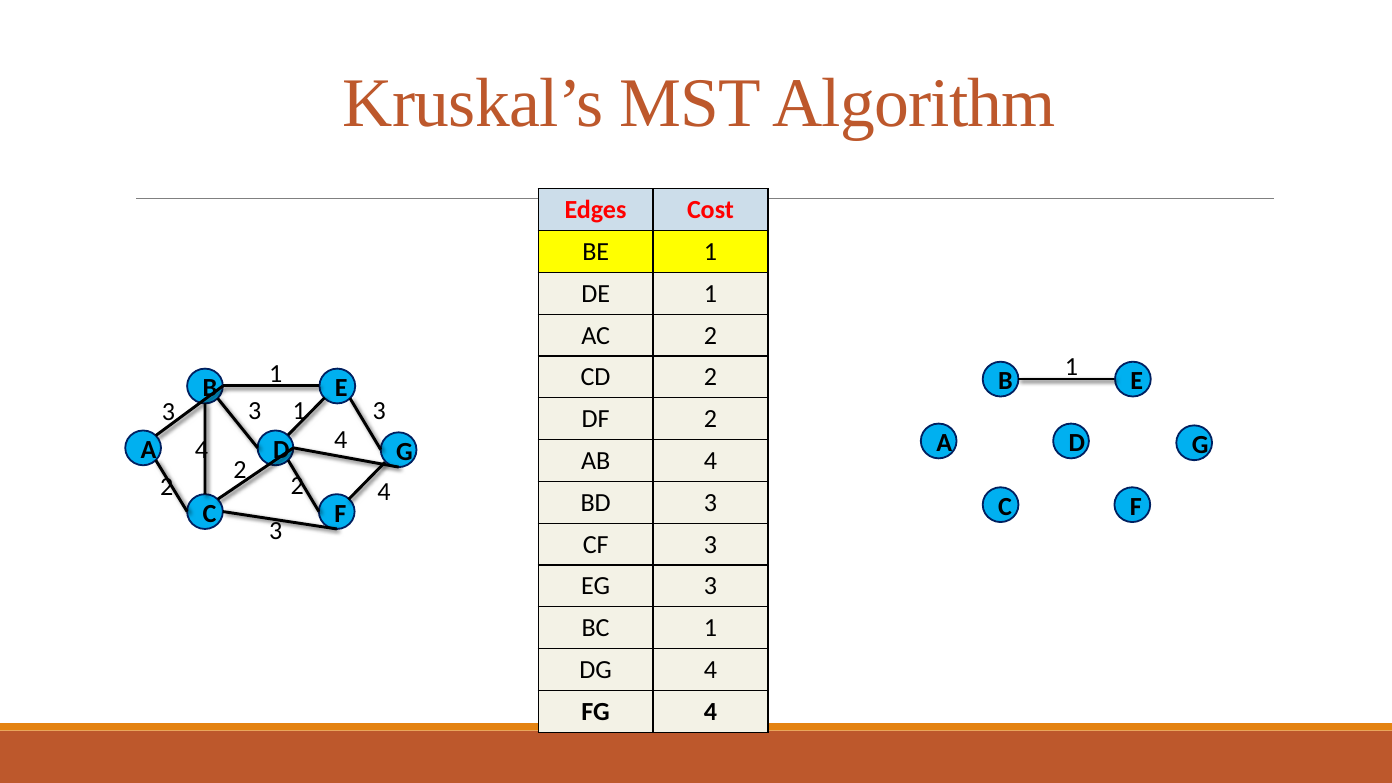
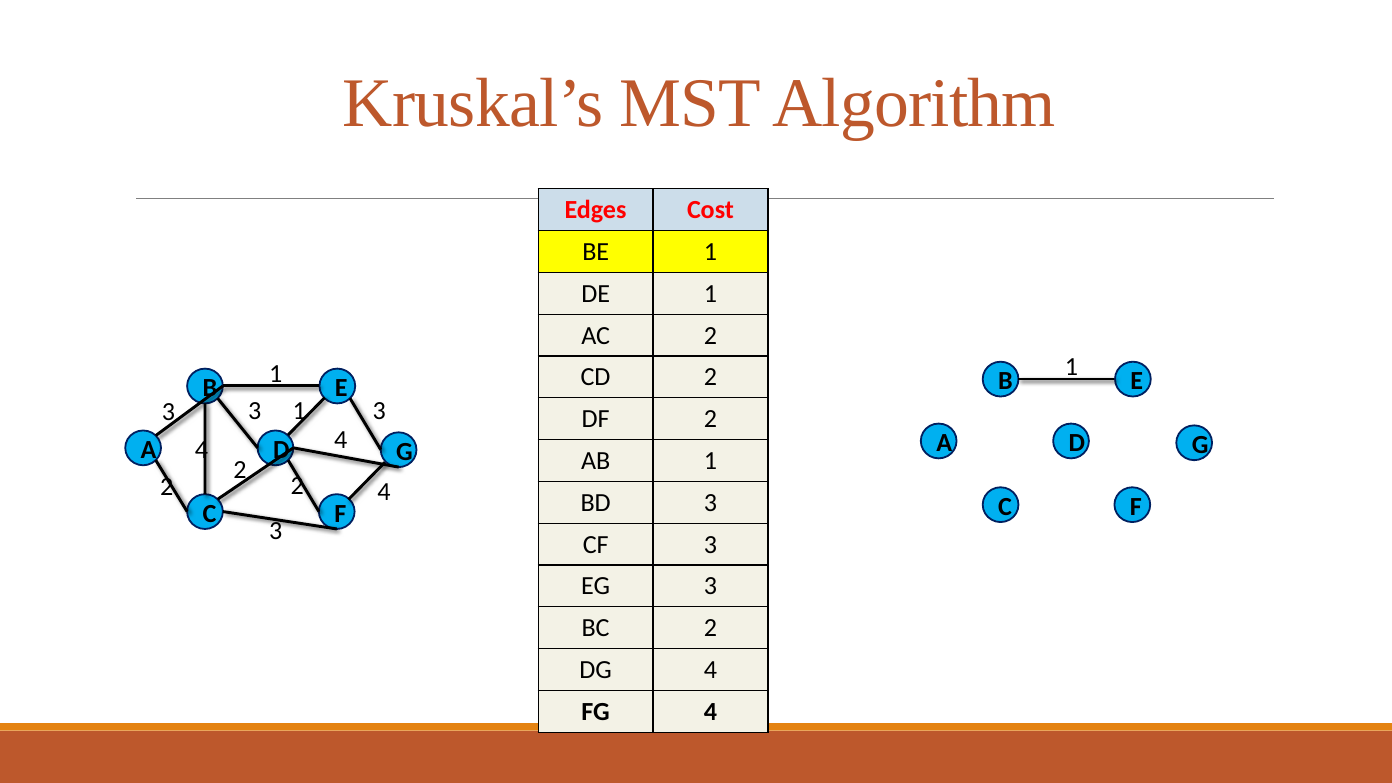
AB 4: 4 -> 1
BC 1: 1 -> 2
